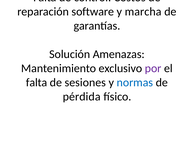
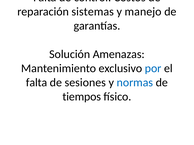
software: software -> sistemas
y marcha: marcha -> manejo
por at (153, 69) colour: purple -> blue
pérdida: pérdida -> tiempos
